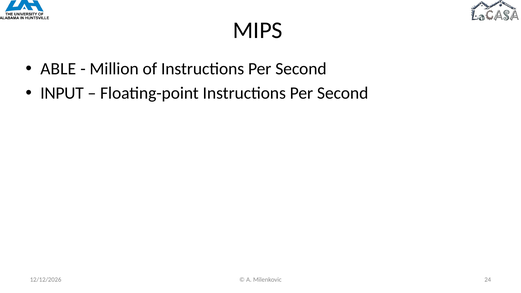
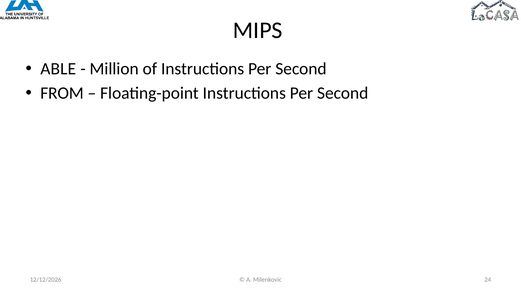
INPUT: INPUT -> FROM
